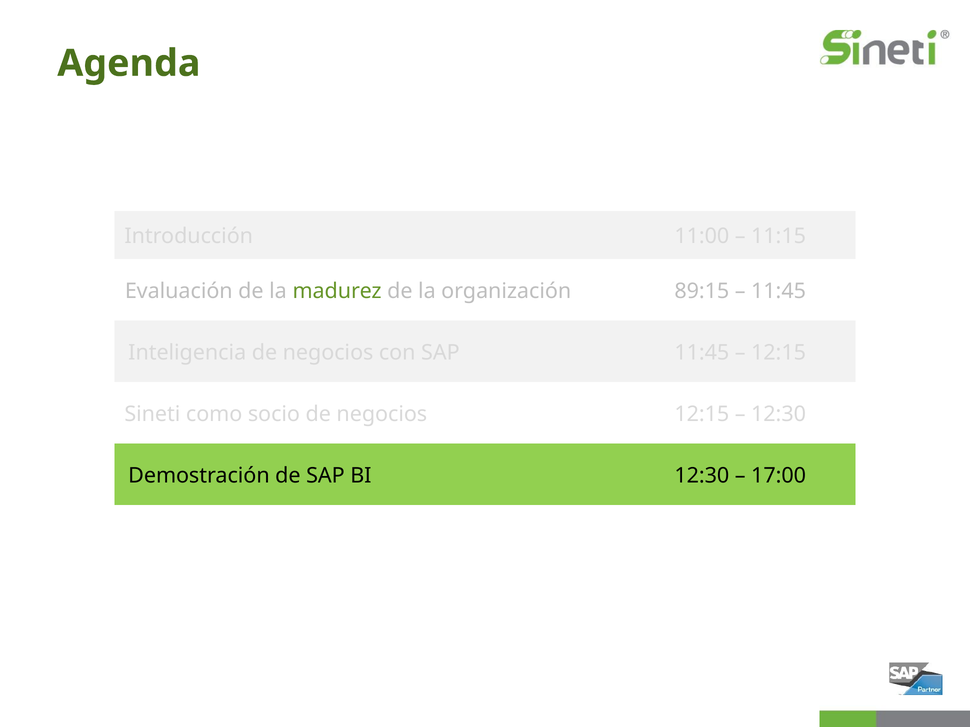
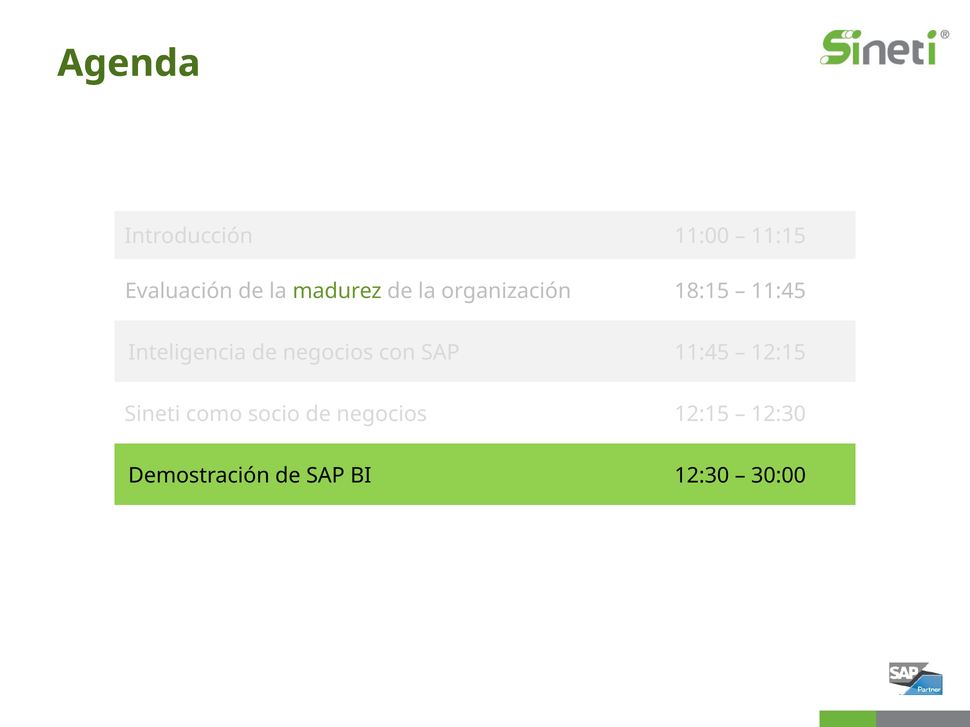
89:15: 89:15 -> 18:15
17:00: 17:00 -> 30:00
